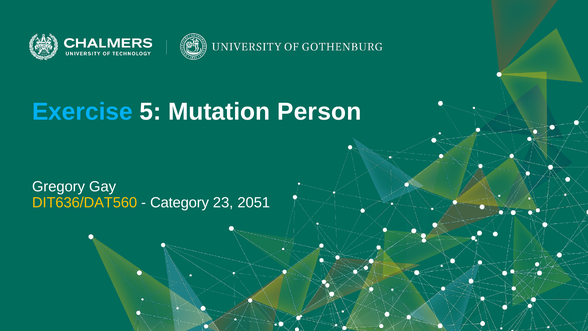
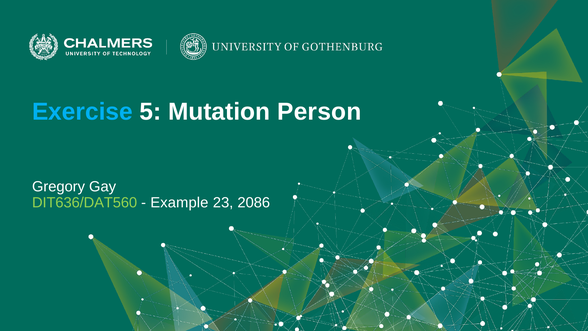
DIT636/DAT560 colour: yellow -> light green
Category: Category -> Example
2051: 2051 -> 2086
